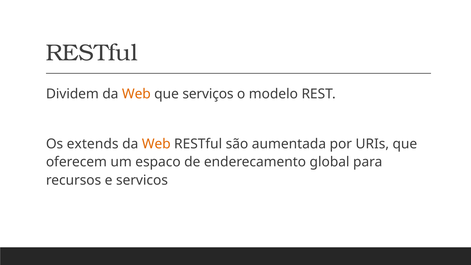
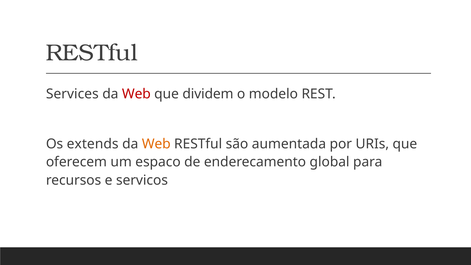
Dividem: Dividem -> Services
Web at (136, 94) colour: orange -> red
serviços: serviços -> dividem
